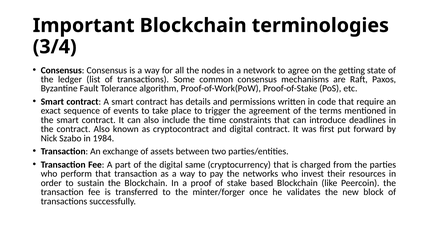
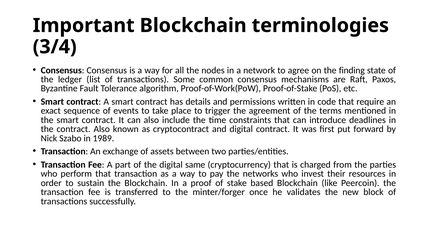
getting: getting -> finding
1984: 1984 -> 1989
